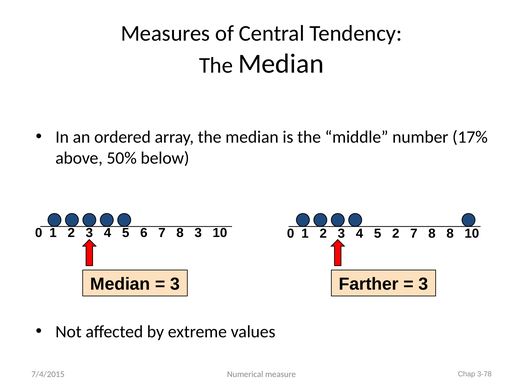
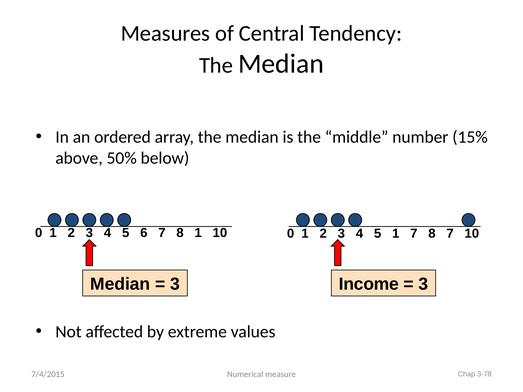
17%: 17% -> 15%
8 3: 3 -> 1
5 2: 2 -> 1
8 8: 8 -> 7
Farther: Farther -> Income
